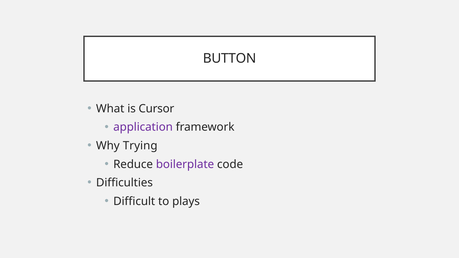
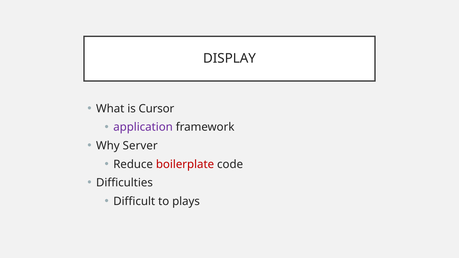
BUTTON: BUTTON -> DISPLAY
Trying: Trying -> Server
boilerplate colour: purple -> red
